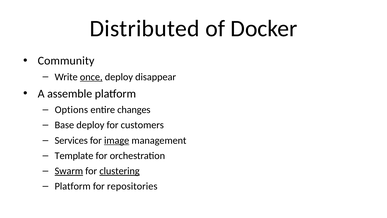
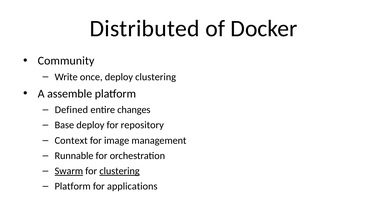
once underline: present -> none
deploy disappear: disappear -> clustering
Options: Options -> Defined
customers: customers -> repository
Services: Services -> Context
image underline: present -> none
Template: Template -> Runnable
repositories: repositories -> applications
